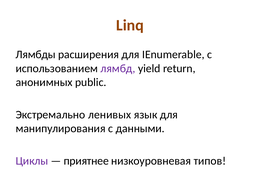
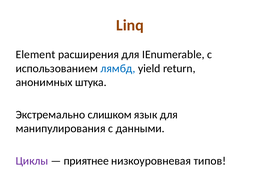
Лямбды: Лямбды -> Element
лямбд colour: purple -> blue
public: public -> штука
ленивых: ленивых -> слишком
